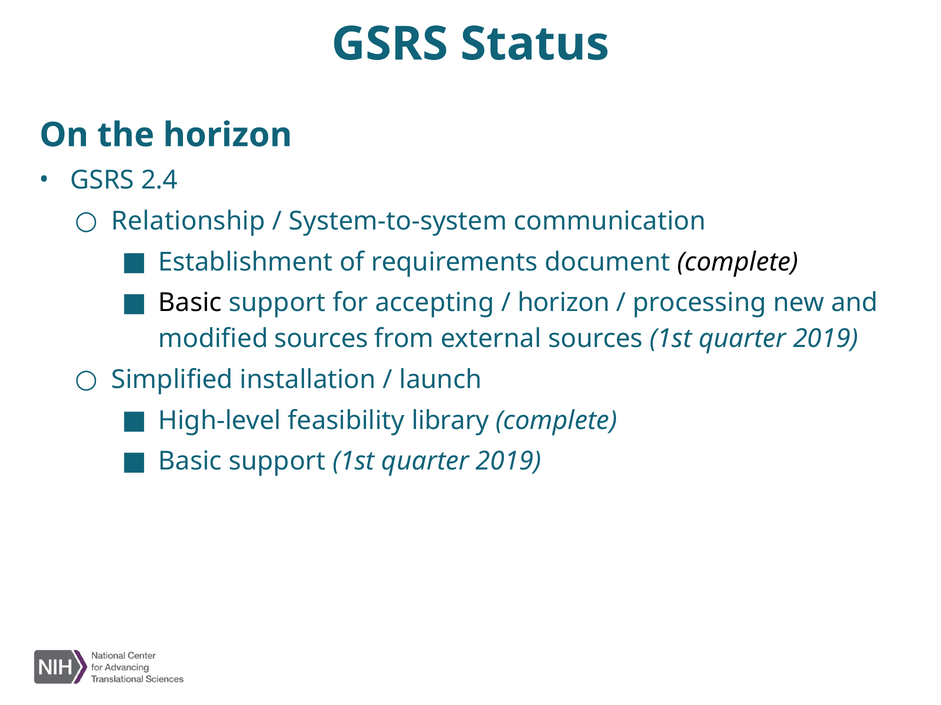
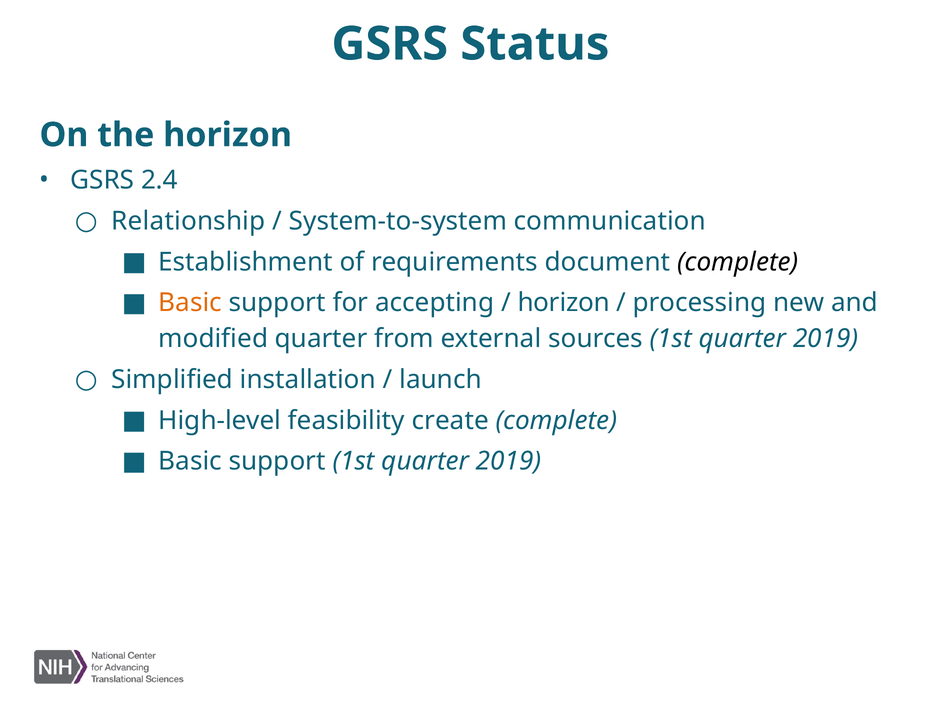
Basic at (190, 303) colour: black -> orange
modified sources: sources -> quarter
library: library -> create
